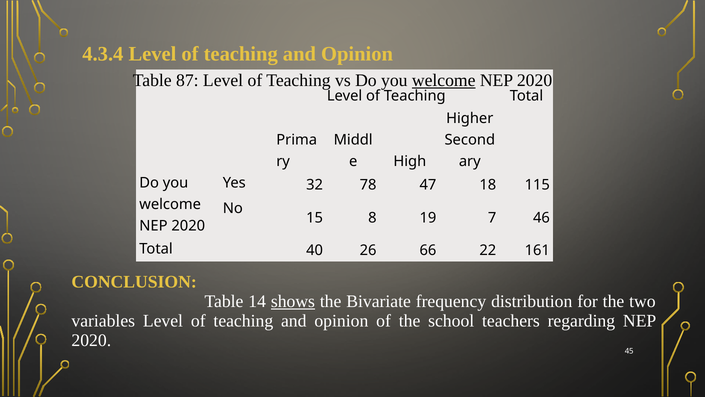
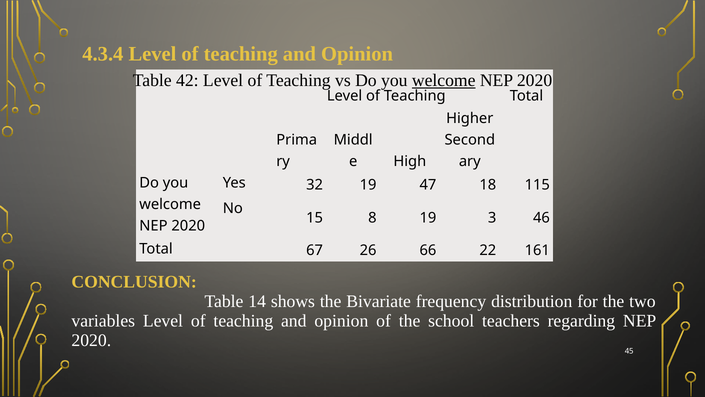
87: 87 -> 42
32 78: 78 -> 19
7: 7 -> 3
40: 40 -> 67
shows underline: present -> none
